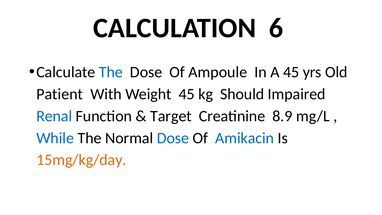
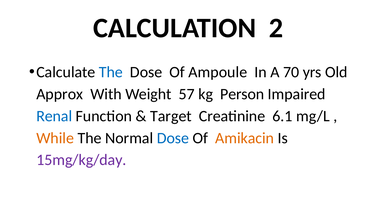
6: 6 -> 2
A 45: 45 -> 70
Patient: Patient -> Approx
Weight 45: 45 -> 57
Should: Should -> Person
8.9: 8.9 -> 6.1
While colour: blue -> orange
Amikacin colour: blue -> orange
15mg/kg/day colour: orange -> purple
